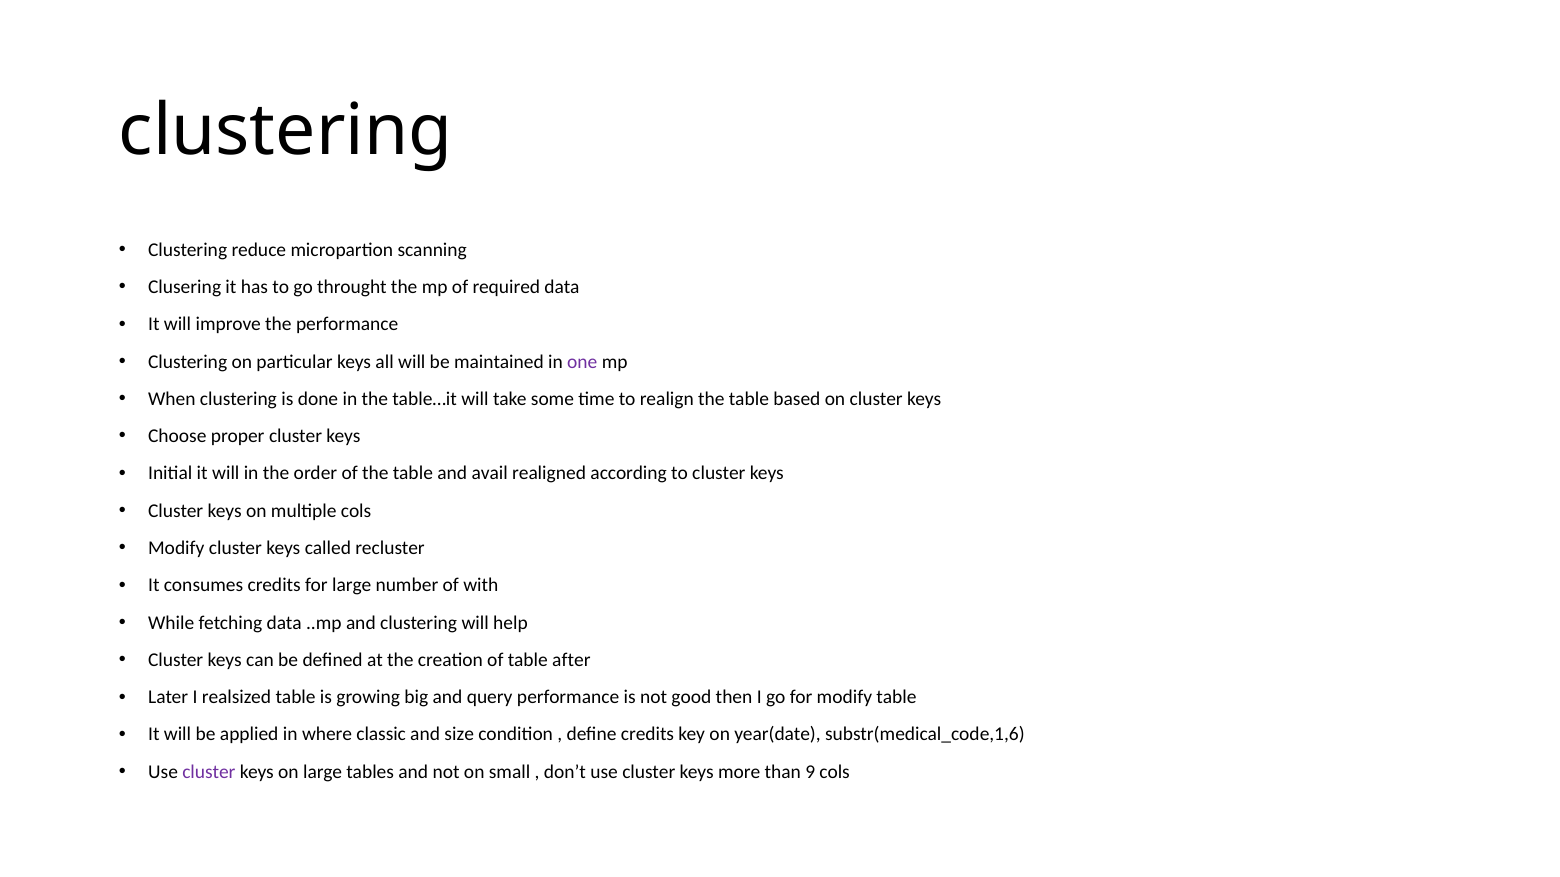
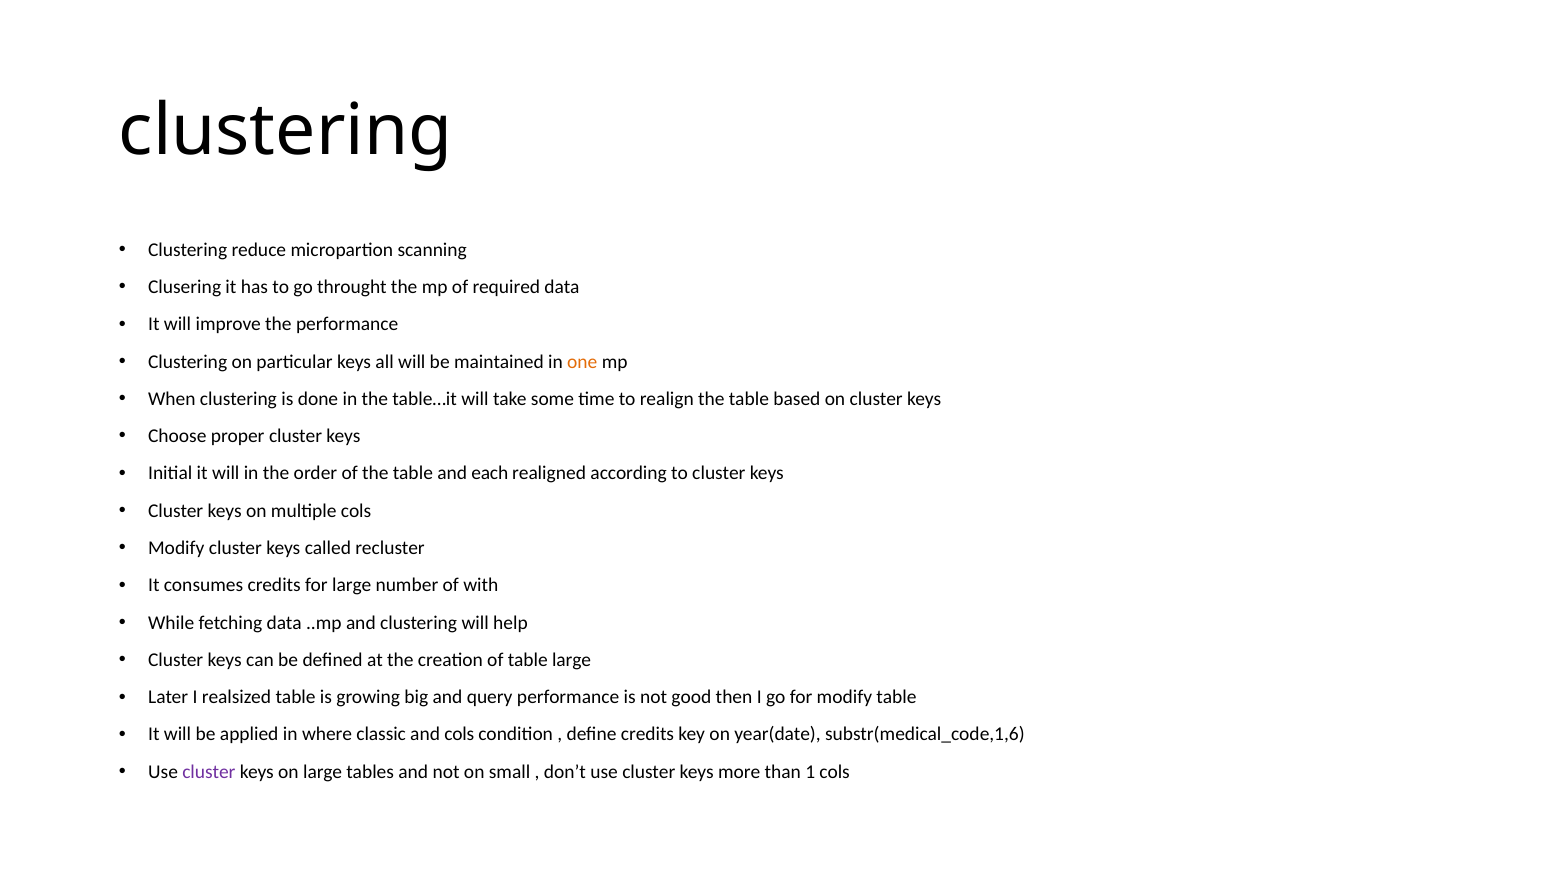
one colour: purple -> orange
avail: avail -> each
table after: after -> large
and size: size -> cols
9: 9 -> 1
